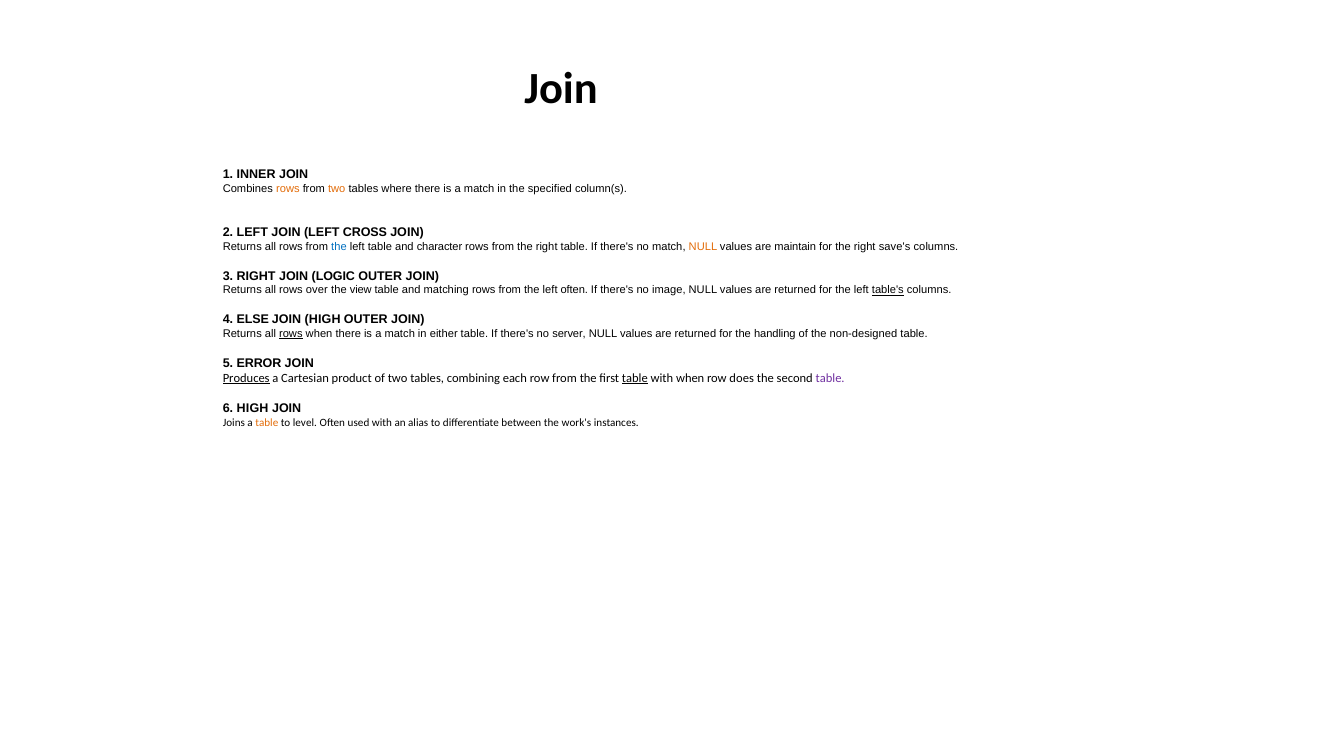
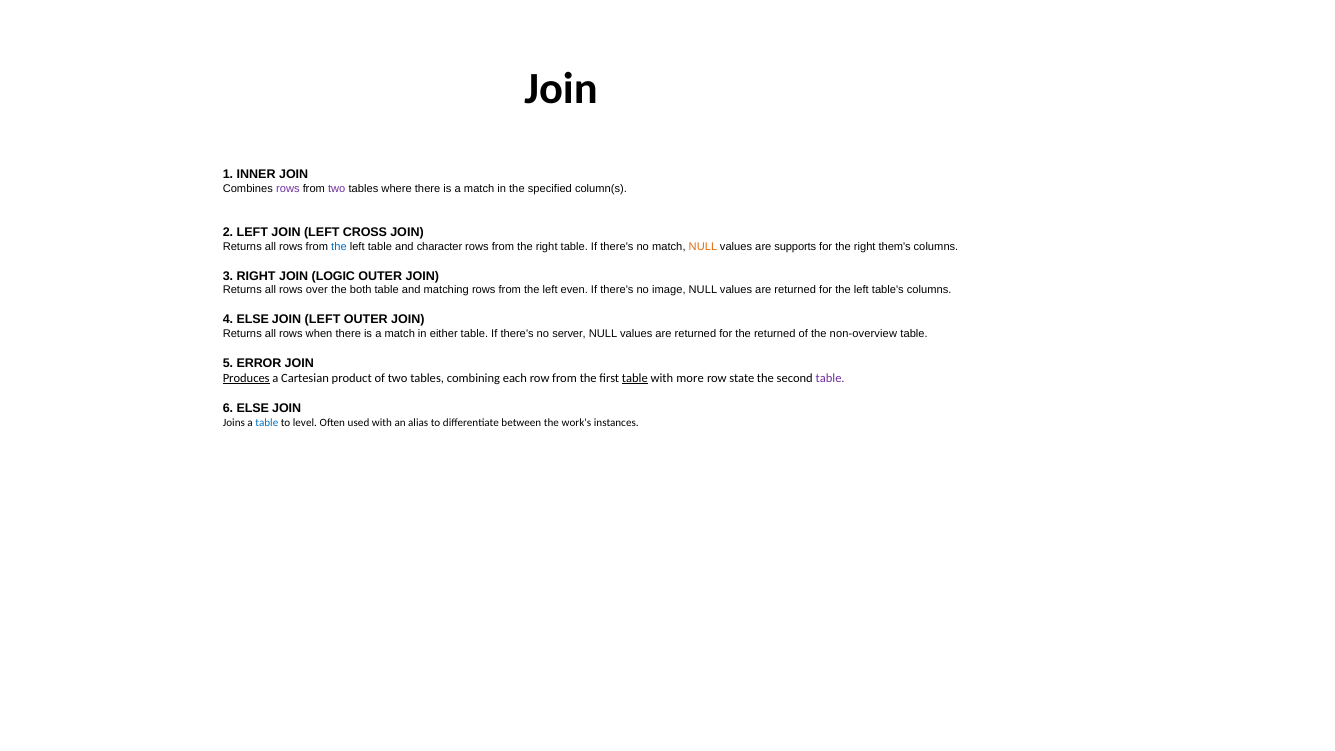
rows at (288, 188) colour: orange -> purple
two at (337, 188) colour: orange -> purple
maintain: maintain -> supports
save's: save's -> them's
view: view -> both
left often: often -> even
table's underline: present -> none
HIGH at (323, 320): HIGH -> LEFT
rows at (291, 334) underline: present -> none
the handling: handling -> returned
non-designed: non-designed -> non-overview
with when: when -> more
does: does -> state
6 HIGH: HIGH -> ELSE
table at (267, 422) colour: orange -> blue
